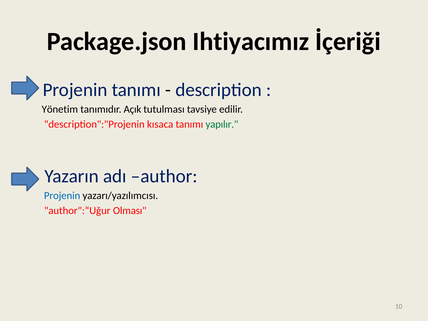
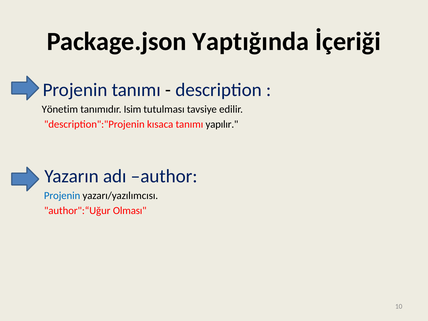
Ihtiyacımız: Ihtiyacımız -> Yaptığında
Açık: Açık -> Isim
yapılır colour: green -> black
